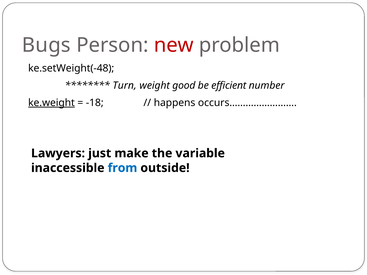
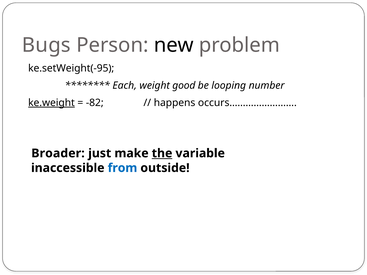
new colour: red -> black
ke.setWeight(-48: ke.setWeight(-48 -> ke.setWeight(-95
Turn: Turn -> Each
efficient: efficient -> looping
-18: -18 -> -82
Lawyers: Lawyers -> Broader
the underline: none -> present
